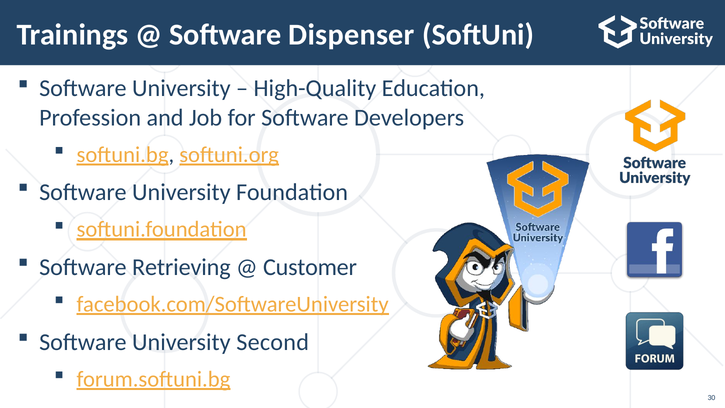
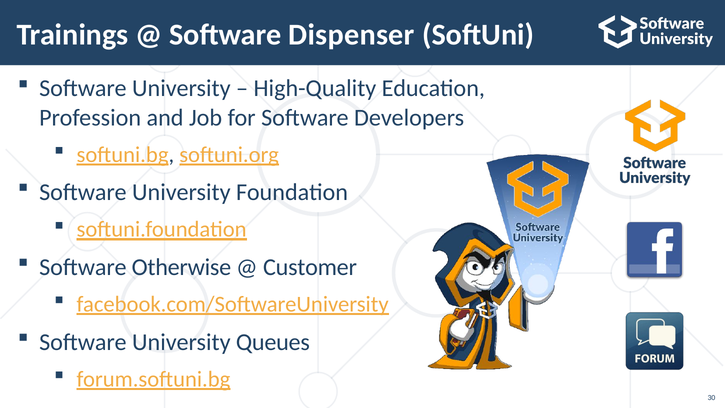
Retrieving: Retrieving -> Otherwise
Second: Second -> Queues
